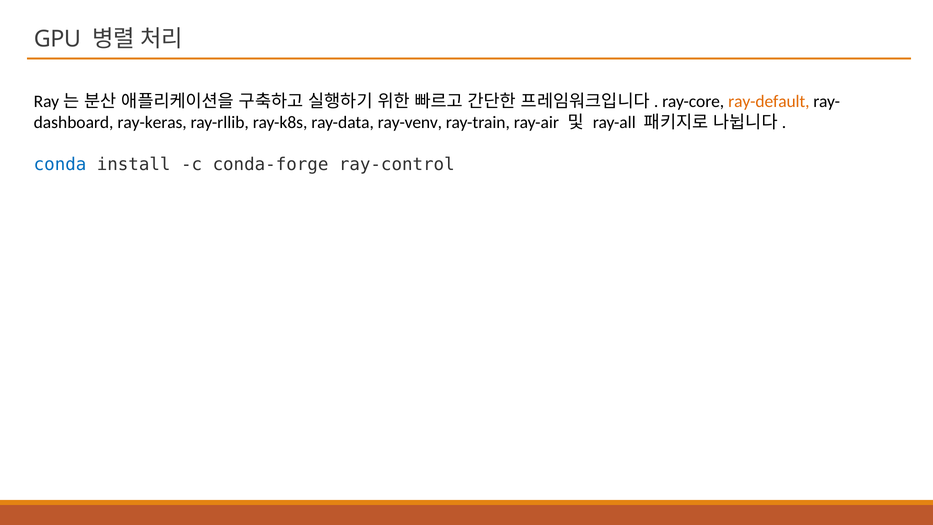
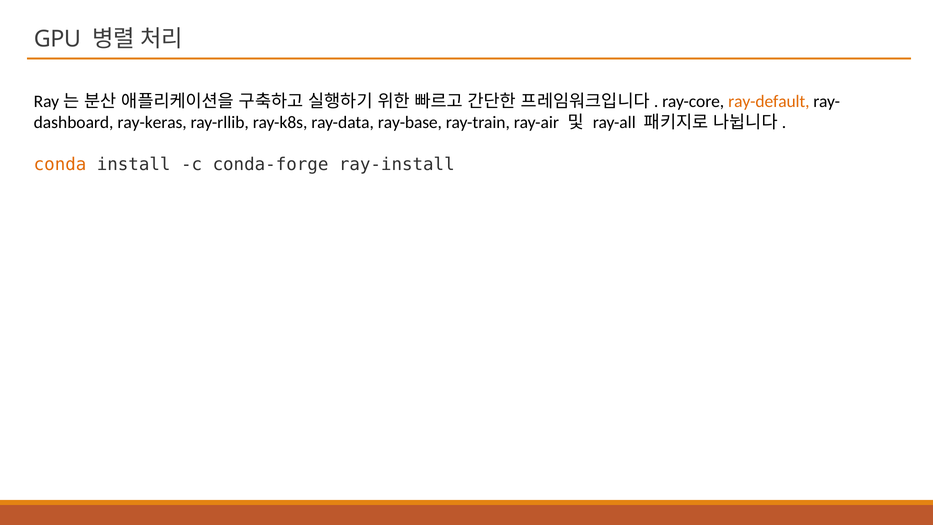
ray-venv: ray-venv -> ray-base
conda colour: blue -> orange
ray-control: ray-control -> ray-install
